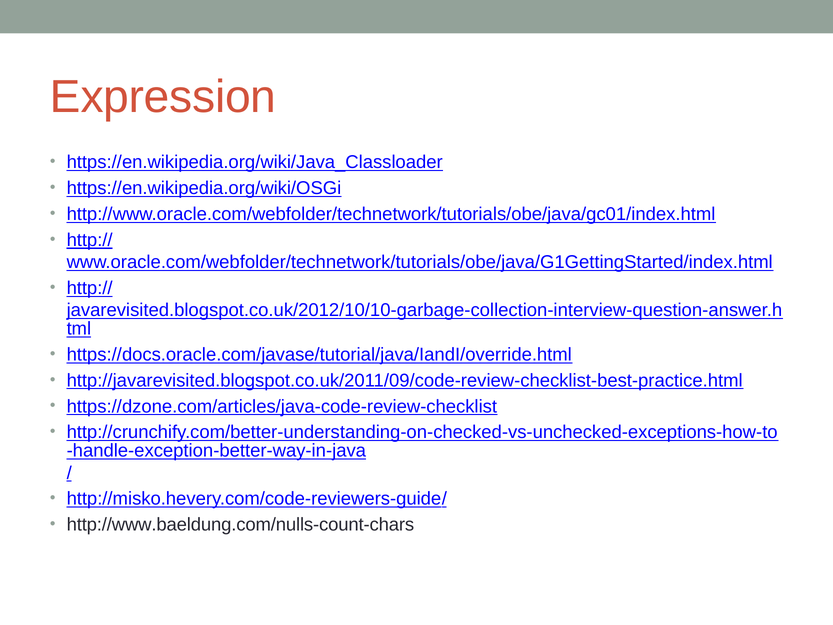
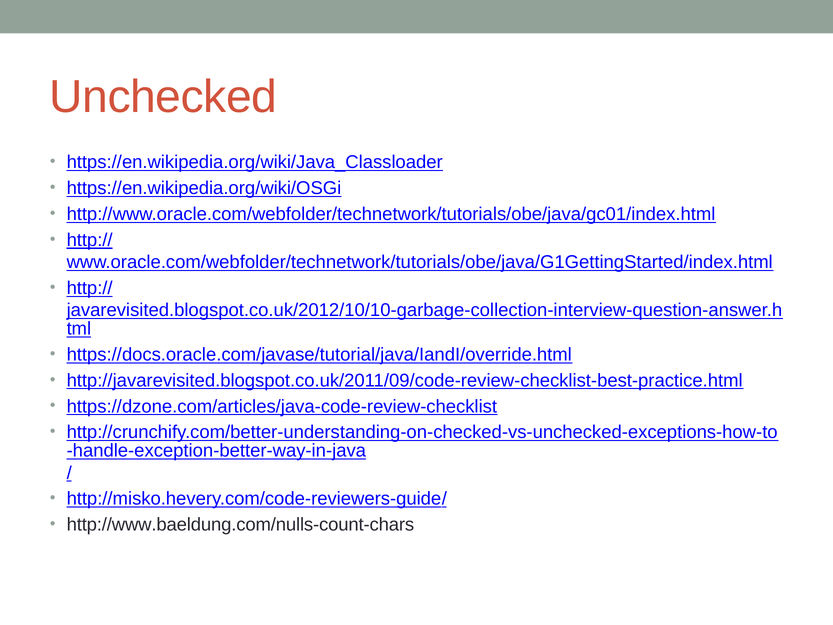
Expression: Expression -> Unchecked
